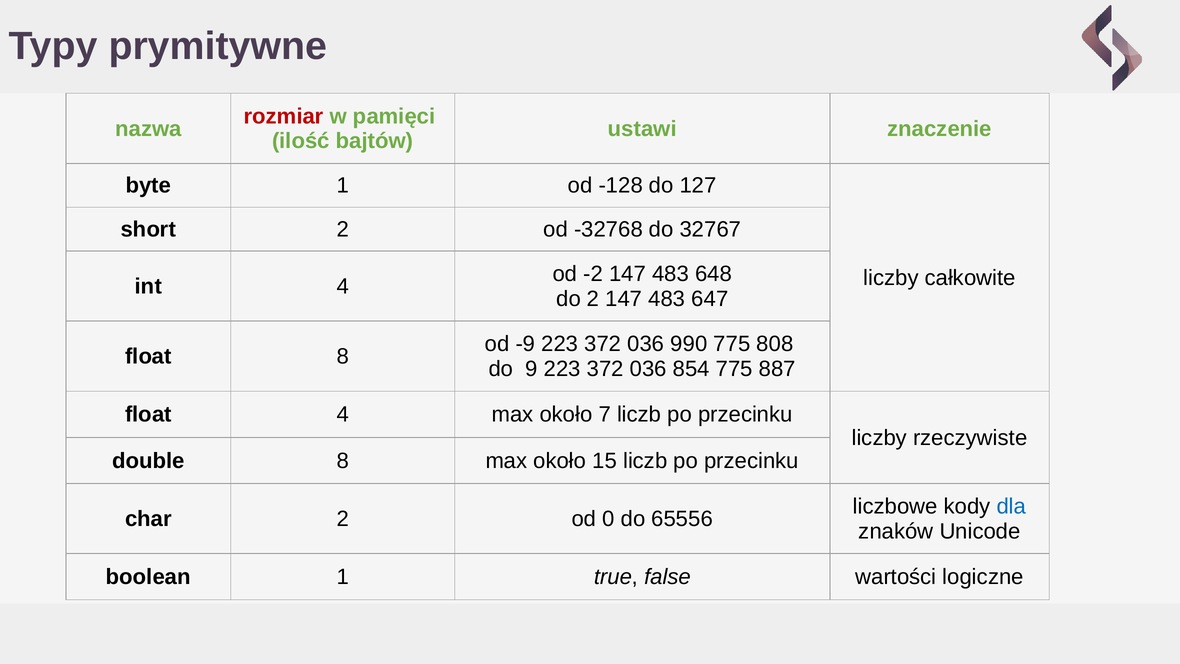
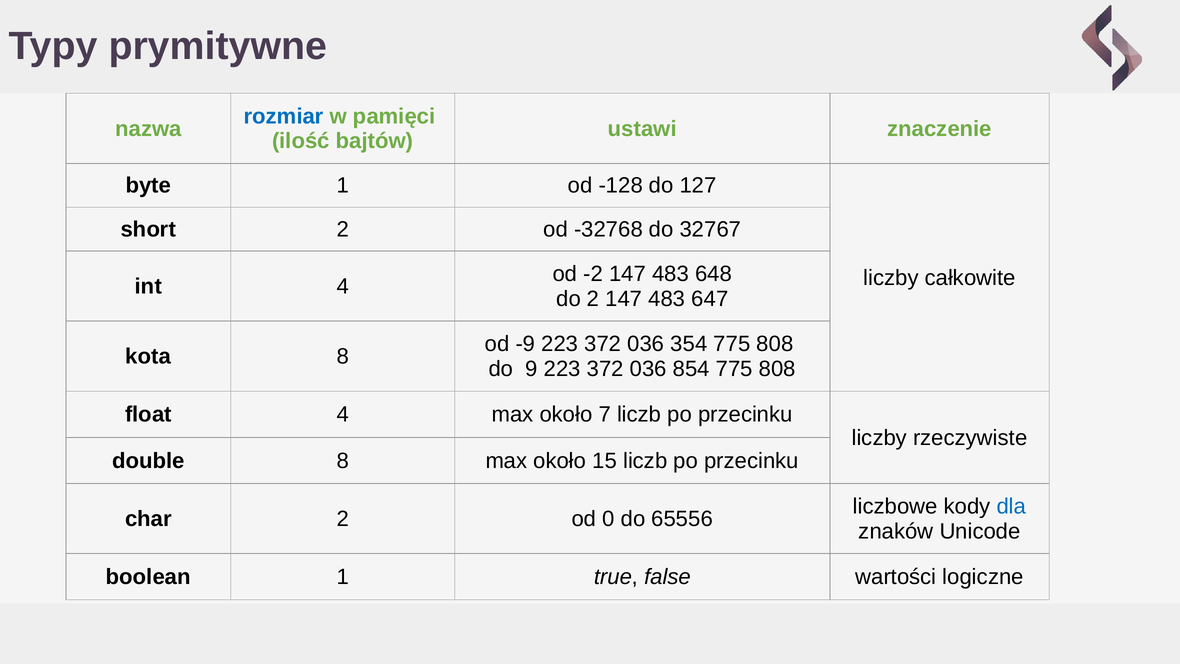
rozmiar colour: red -> blue
990: 990 -> 354
float at (148, 356): float -> kota
854 775 887: 887 -> 808
